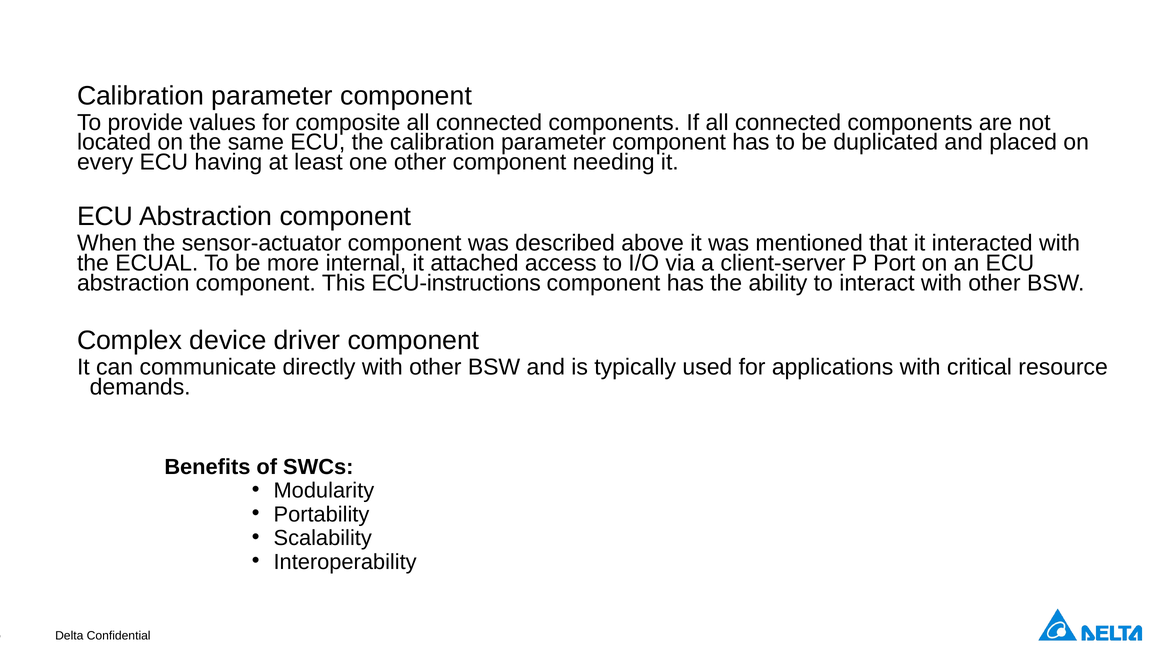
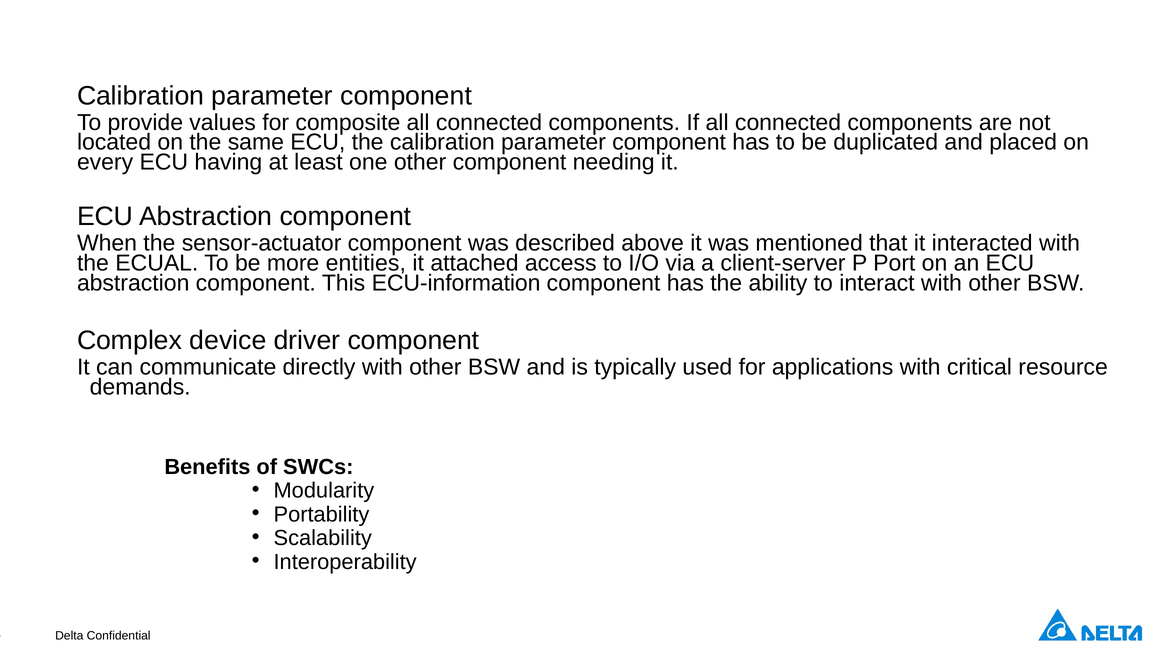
internal: internal -> entities
ECU-instructions: ECU-instructions -> ECU-information
